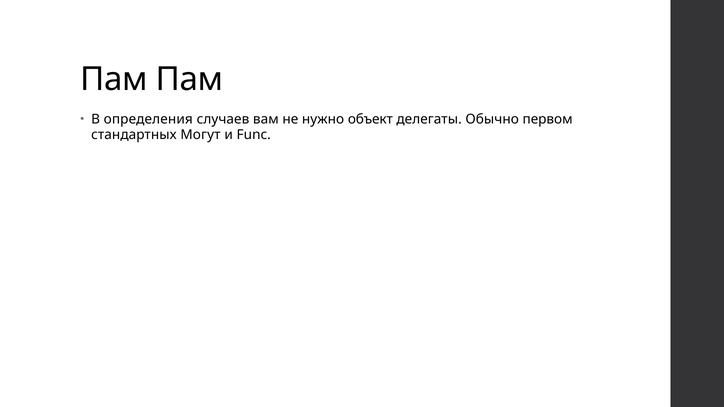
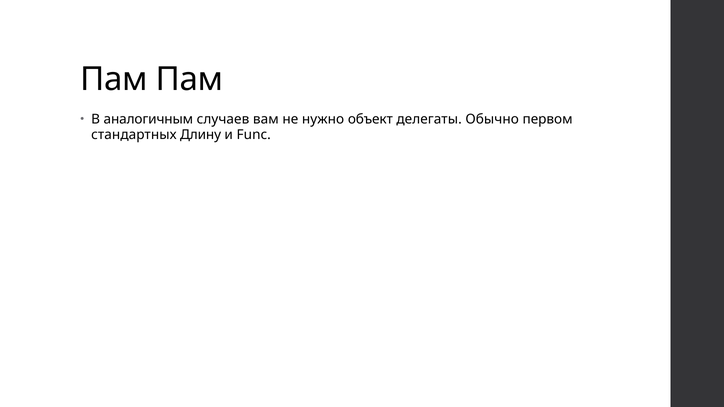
определения: определения -> аналогичным
Могут: Могут -> Длину
